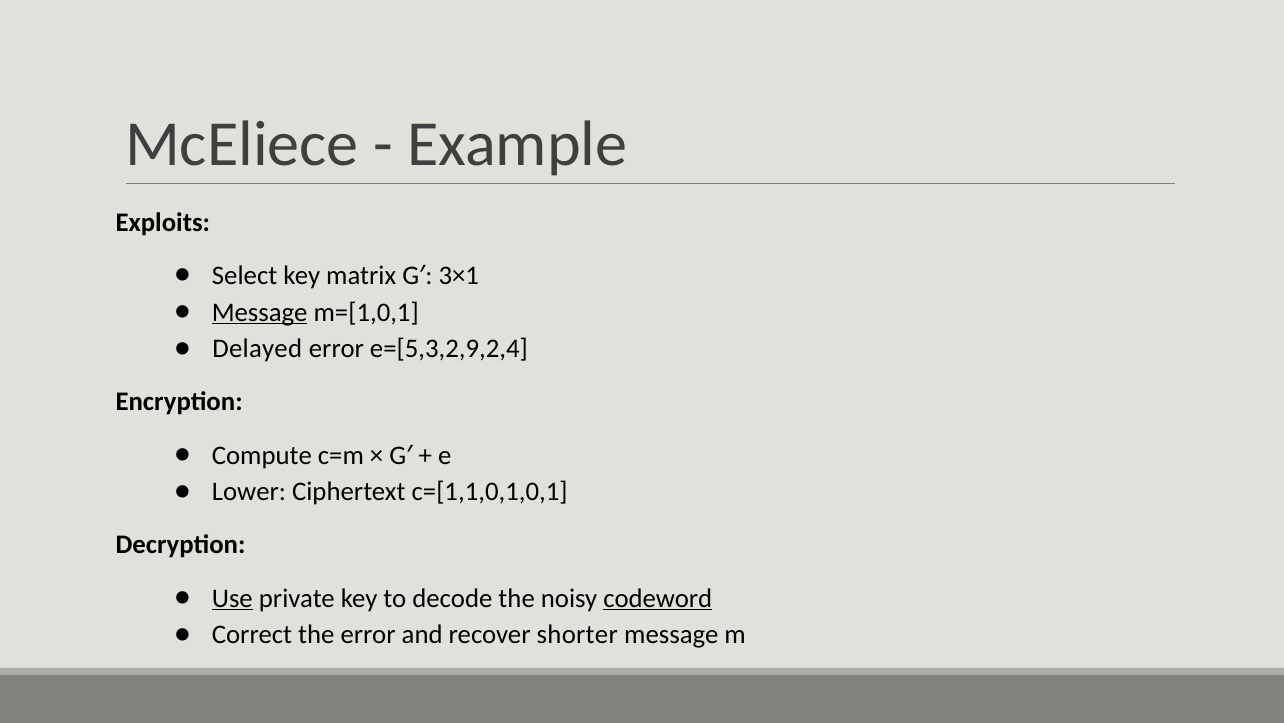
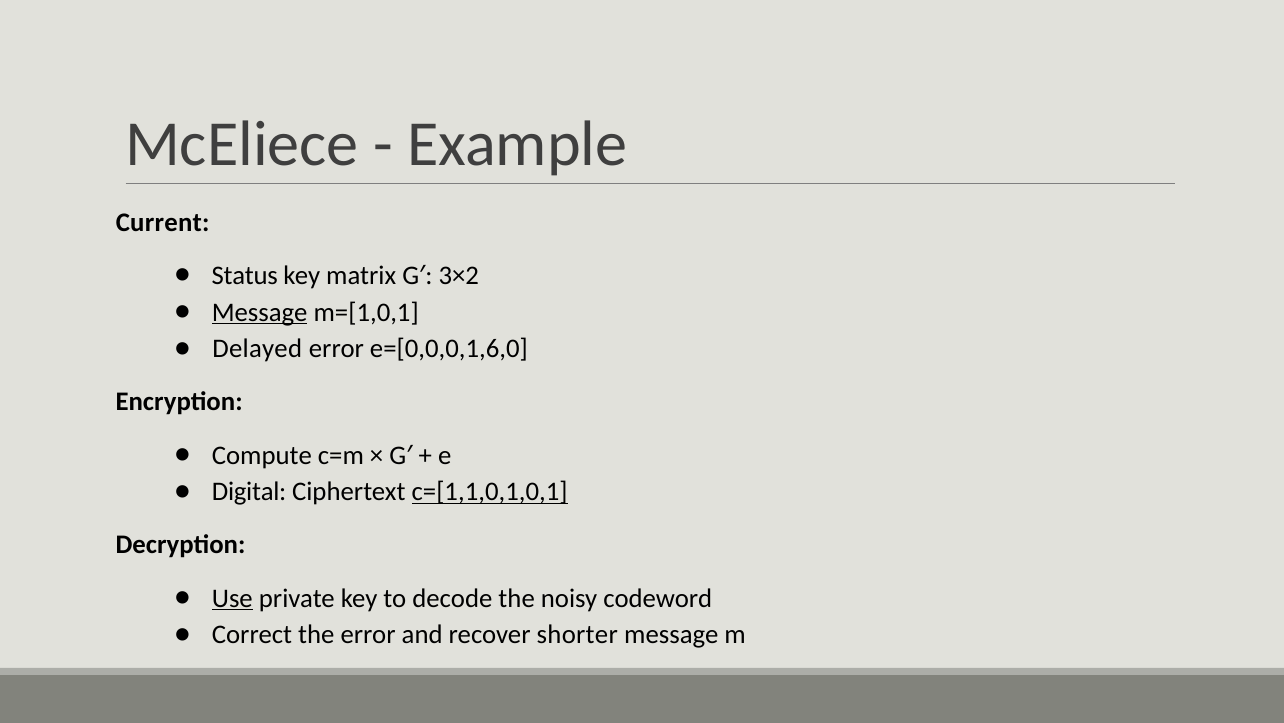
Exploits: Exploits -> Current
Select: Select -> Status
3×1: 3×1 -> 3×2
e=[5,3,2,9,2,4: e=[5,3,2,9,2,4 -> e=[0,0,0,1,6,0
Lower: Lower -> Digital
c=[1,1,0,1,0,1 underline: none -> present
codeword underline: present -> none
